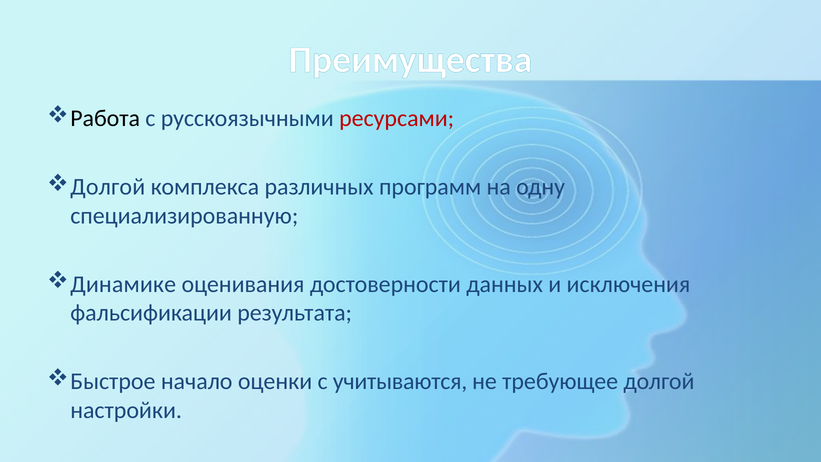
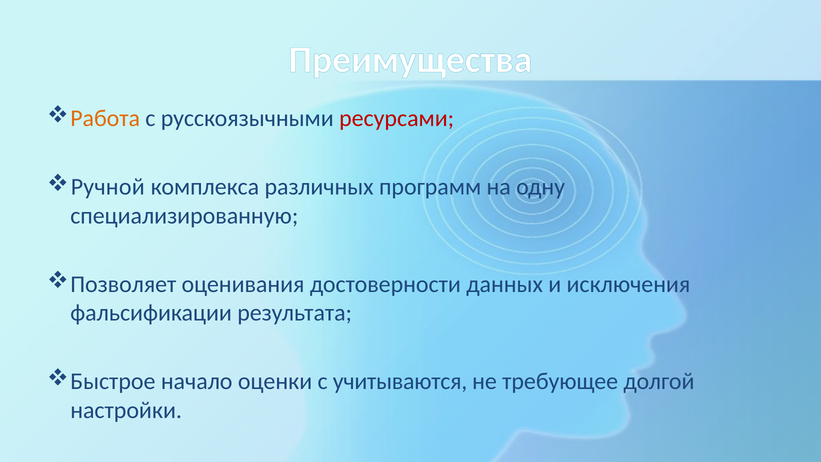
Работа colour: black -> orange
Долгой at (108, 187): Долгой -> Ручной
Динамике: Динамике -> Позволяет
